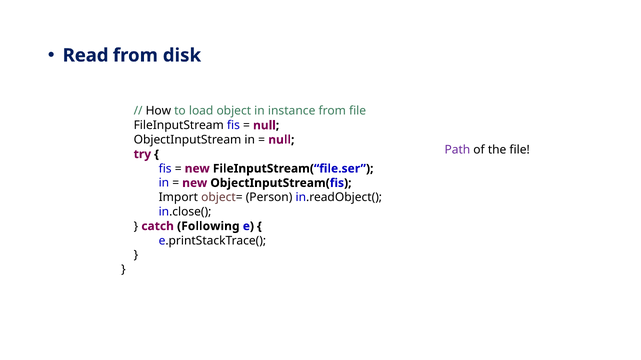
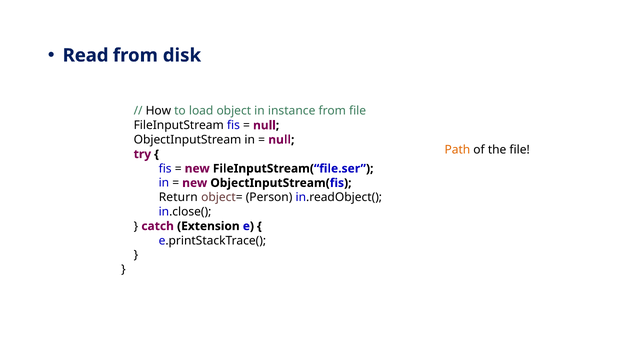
Path colour: purple -> orange
Import: Import -> Return
Following: Following -> Extension
